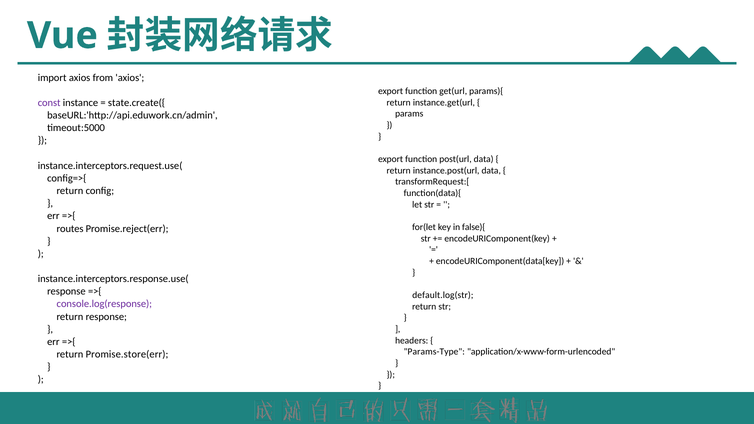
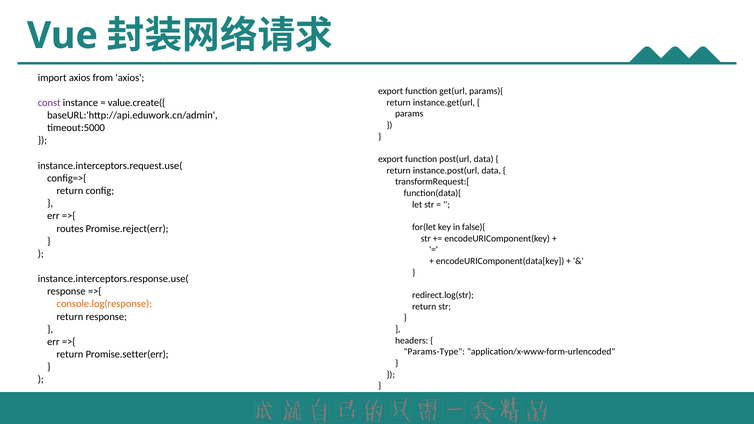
state.create({: state.create({ -> value.create({
default.log(str: default.log(str -> redirect.log(str
console.log(response colour: purple -> orange
Promise.store(err: Promise.store(err -> Promise.setter(err
